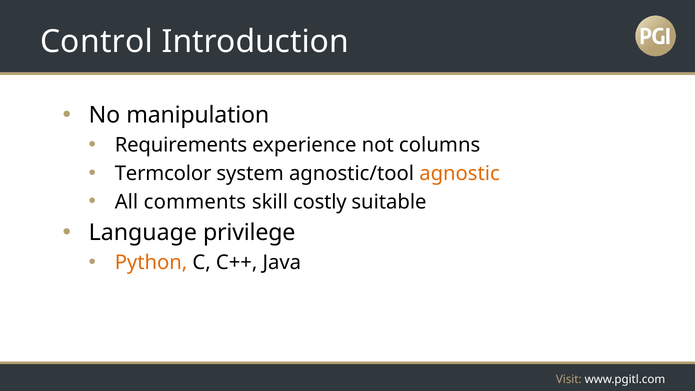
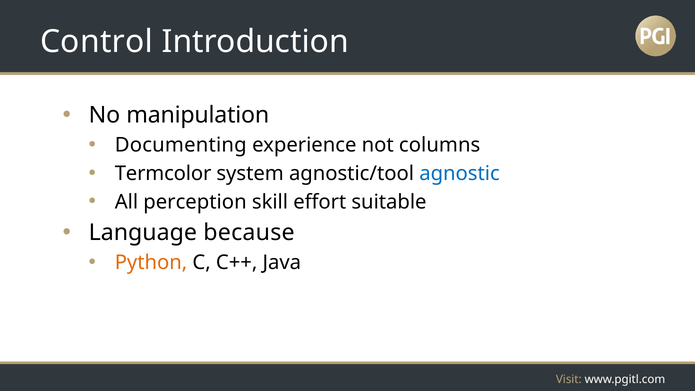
Requirements: Requirements -> Documenting
agnostic colour: orange -> blue
comments: comments -> perception
costly: costly -> effort
privilege: privilege -> because
